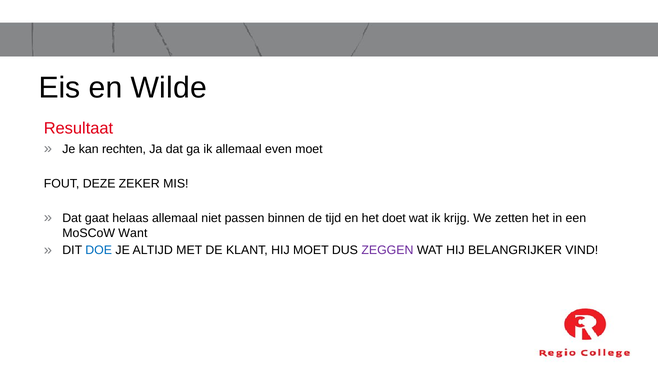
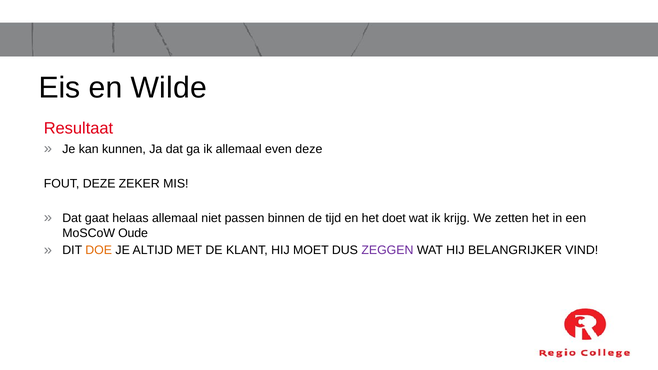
rechten: rechten -> kunnen
even moet: moet -> deze
Want: Want -> Oude
DOE colour: blue -> orange
